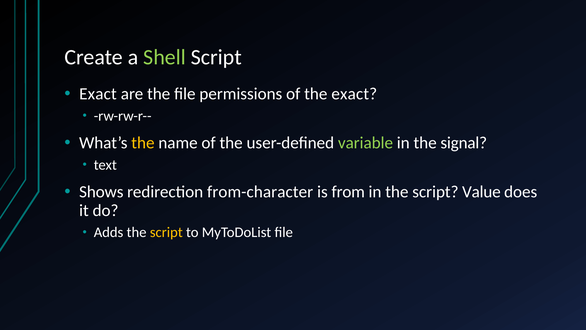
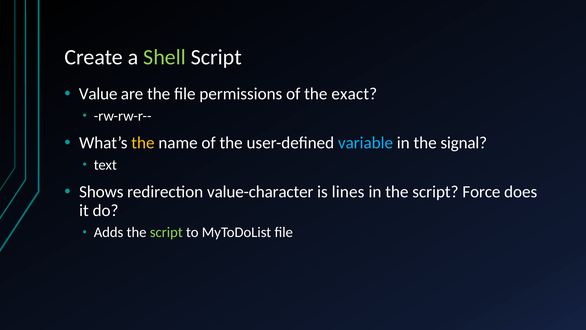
Exact at (98, 94): Exact -> Value
variable colour: light green -> light blue
from-character: from-character -> value-character
from: from -> lines
Value: Value -> Force
script at (166, 232) colour: yellow -> light green
